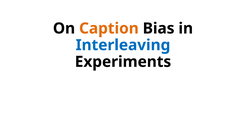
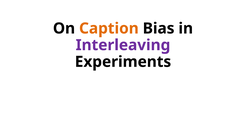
Interleaving colour: blue -> purple
